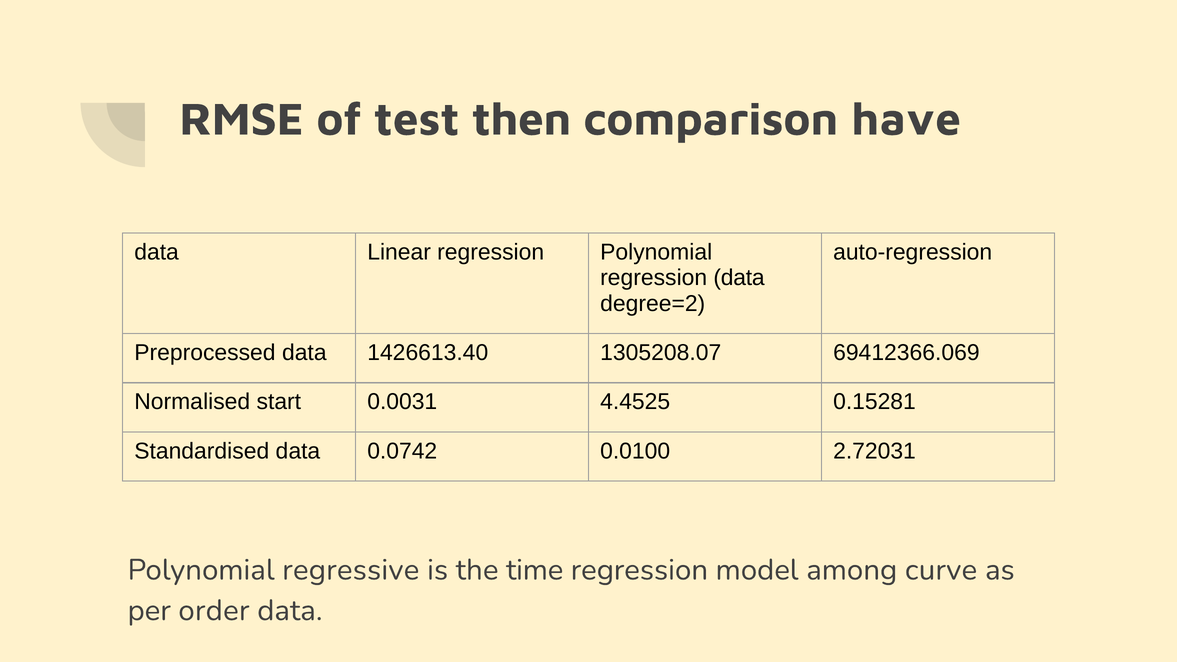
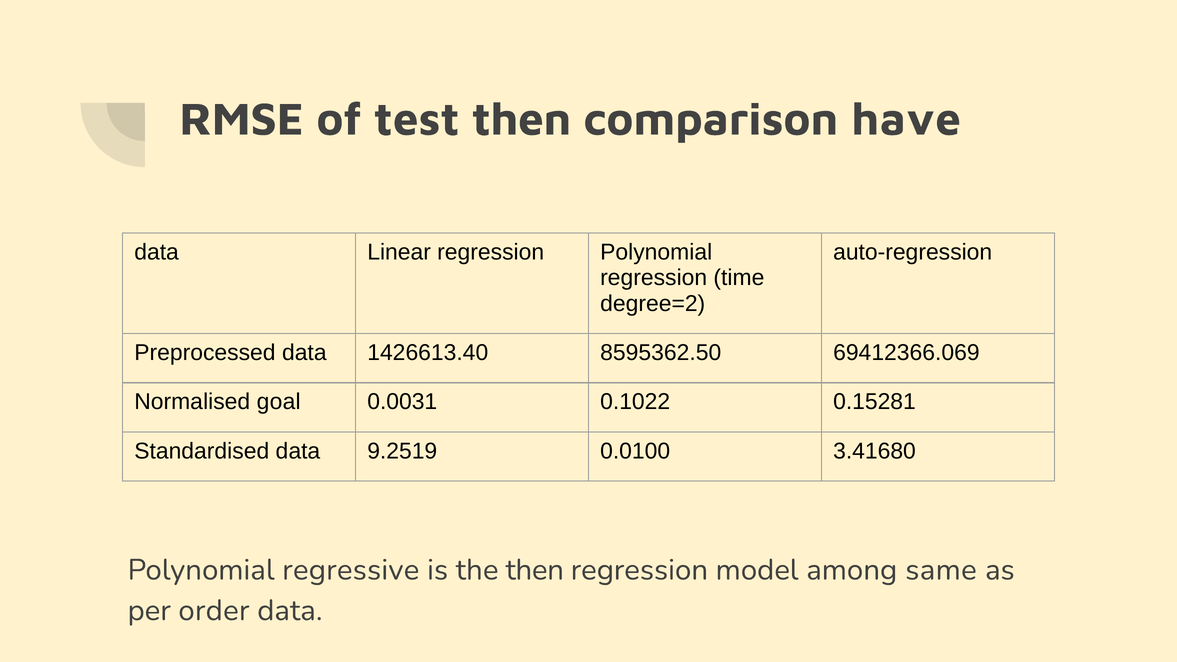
regression data: data -> time
1305208.07: 1305208.07 -> 8595362.50
start: start -> goal
4.4525: 4.4525 -> 0.1022
0.0742: 0.0742 -> 9.2519
2.72031: 2.72031 -> 3.41680
the time: time -> then
curve: curve -> same
